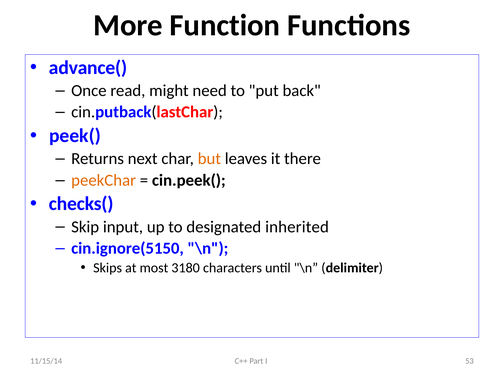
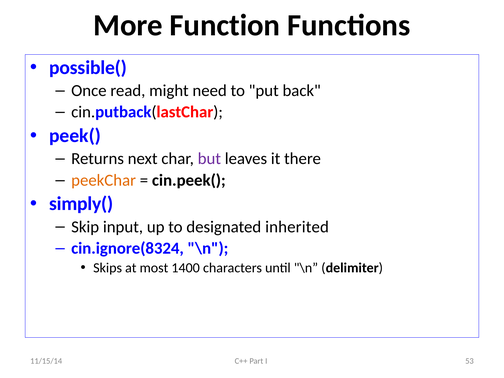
advance(: advance( -> possible(
but colour: orange -> purple
checks(: checks( -> simply(
cin.ignore(5150: cin.ignore(5150 -> cin.ignore(8324
3180: 3180 -> 1400
